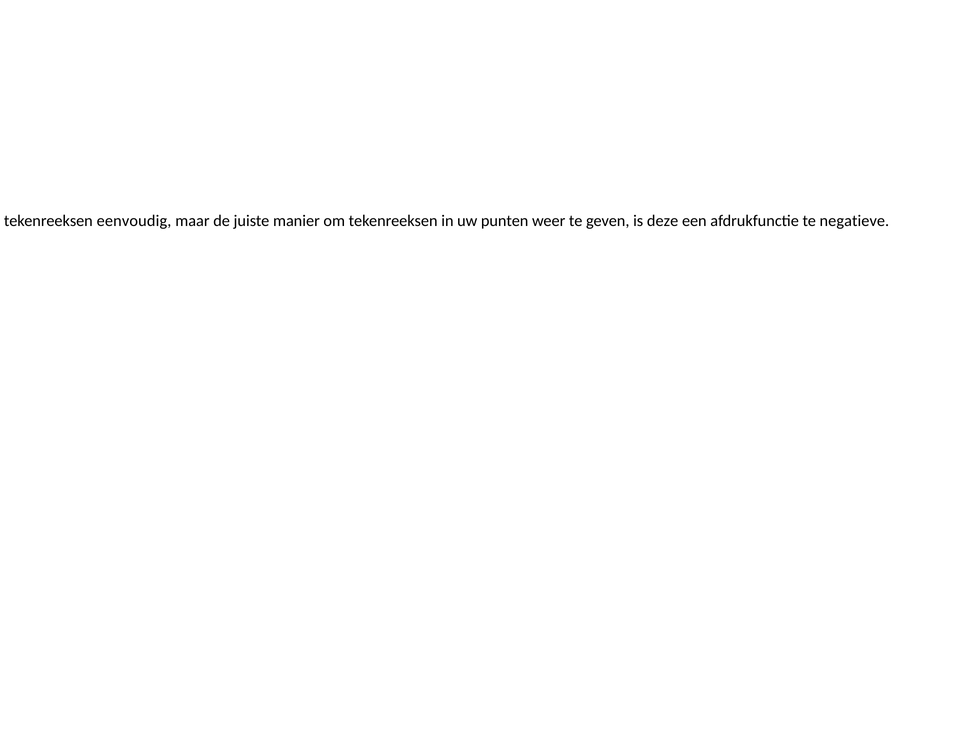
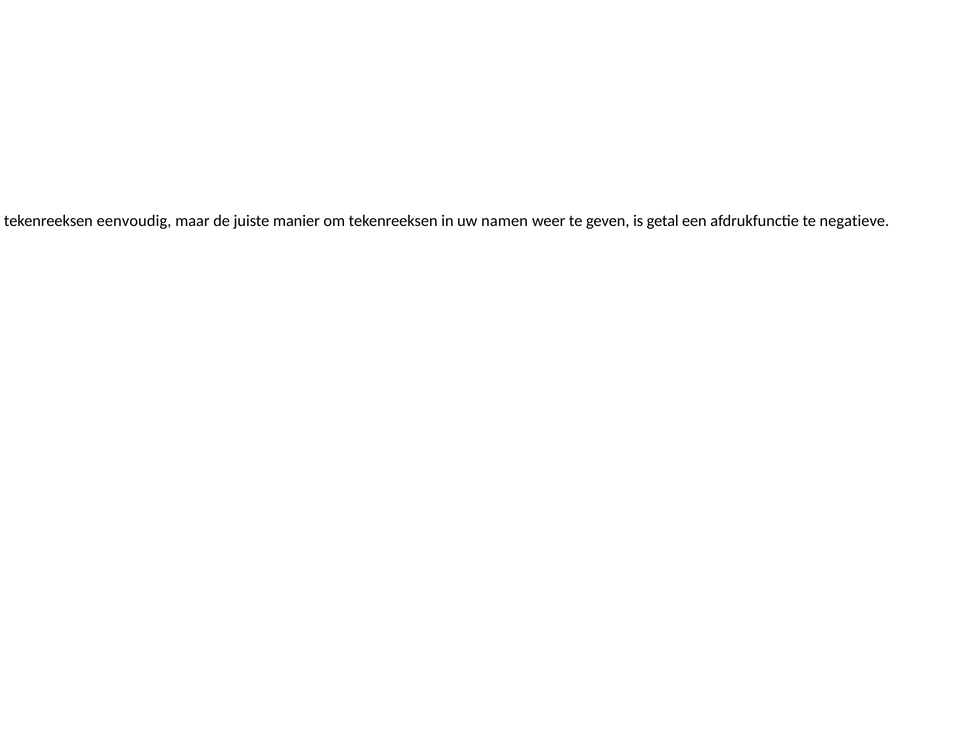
punten: punten -> namen
deze: deze -> getal
